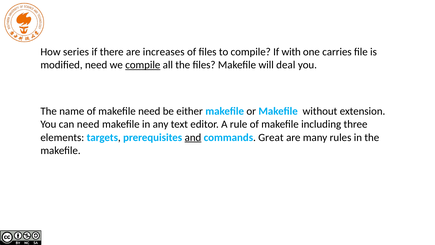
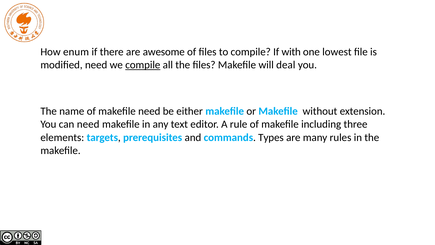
series: series -> enum
increases: increases -> awesome
carries: carries -> lowest
and underline: present -> none
Great: Great -> Types
